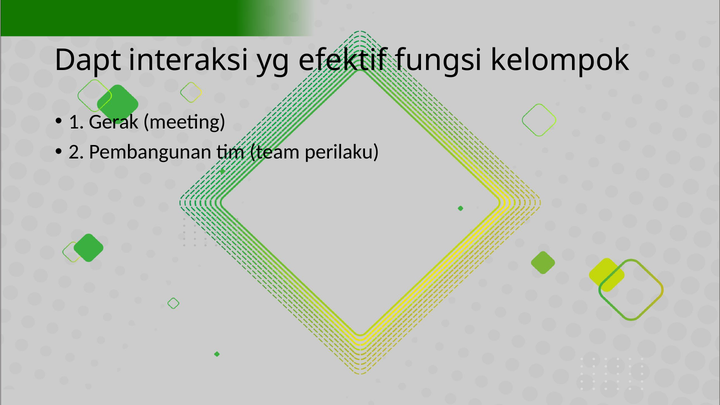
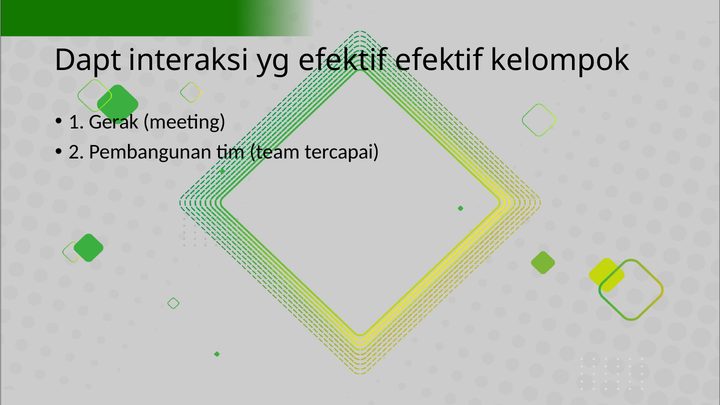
efektif fungsi: fungsi -> efektif
perilaku: perilaku -> tercapai
